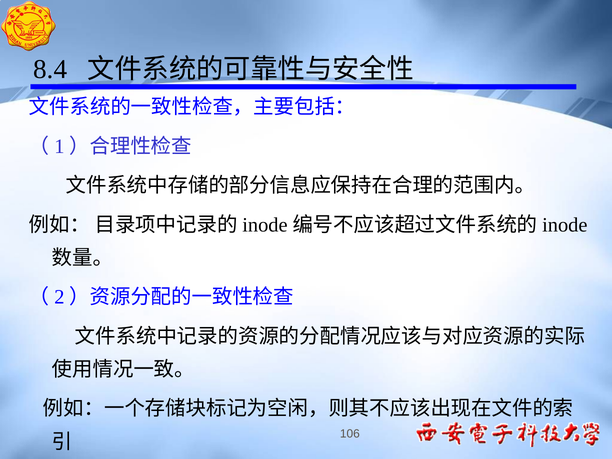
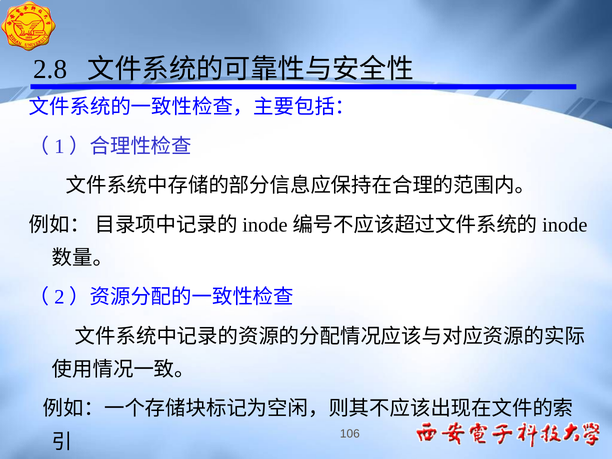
8.4: 8.4 -> 2.8
